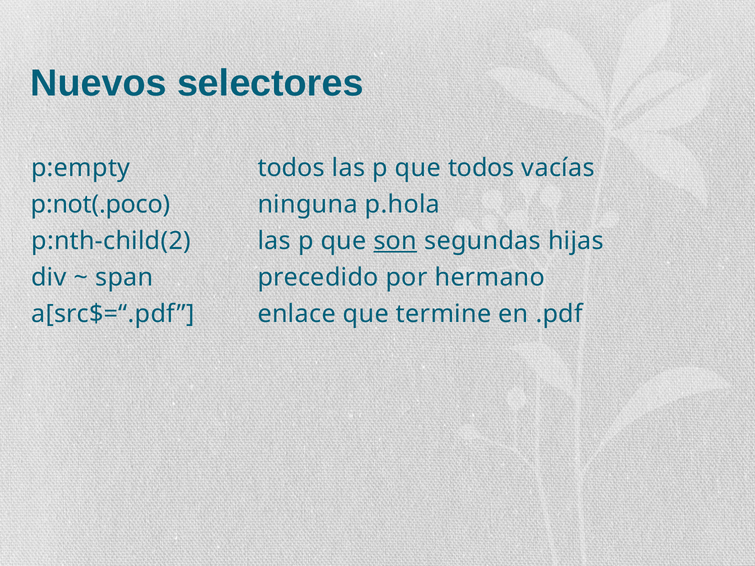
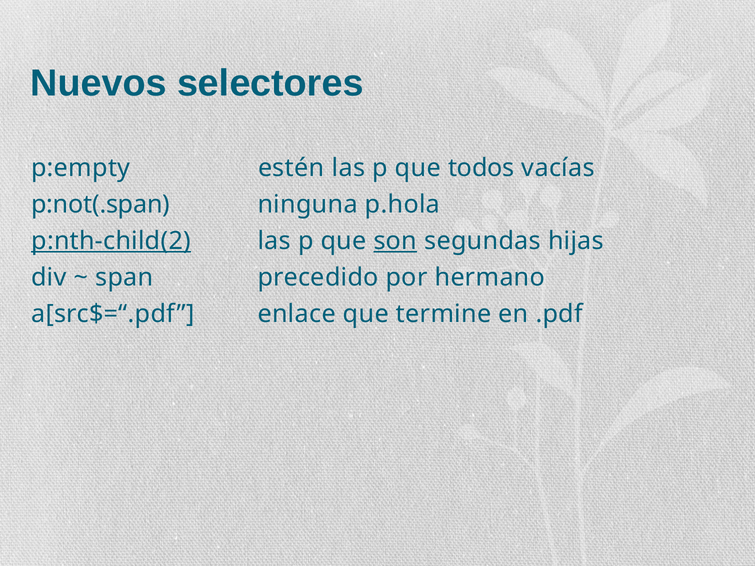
p:empty todos: todos -> estén
p:not(.poco: p:not(.poco -> p:not(.span
p:nth-child(2 underline: none -> present
